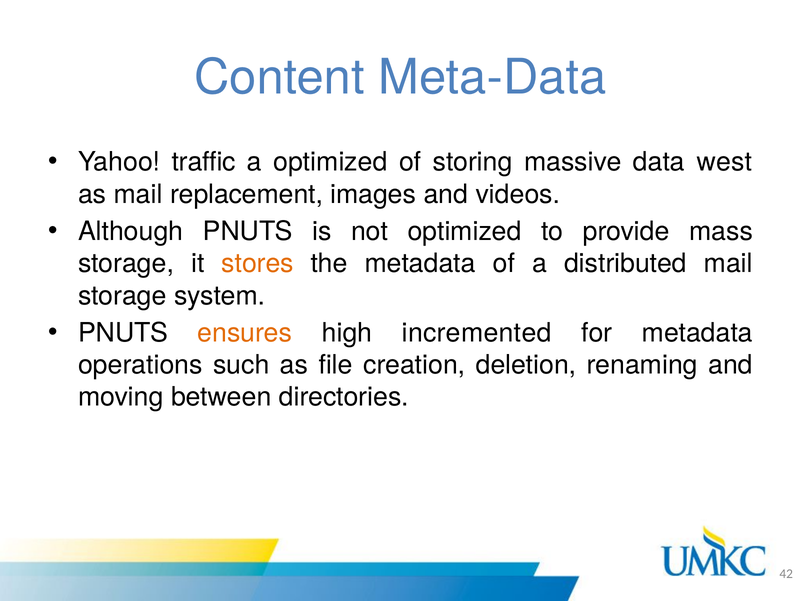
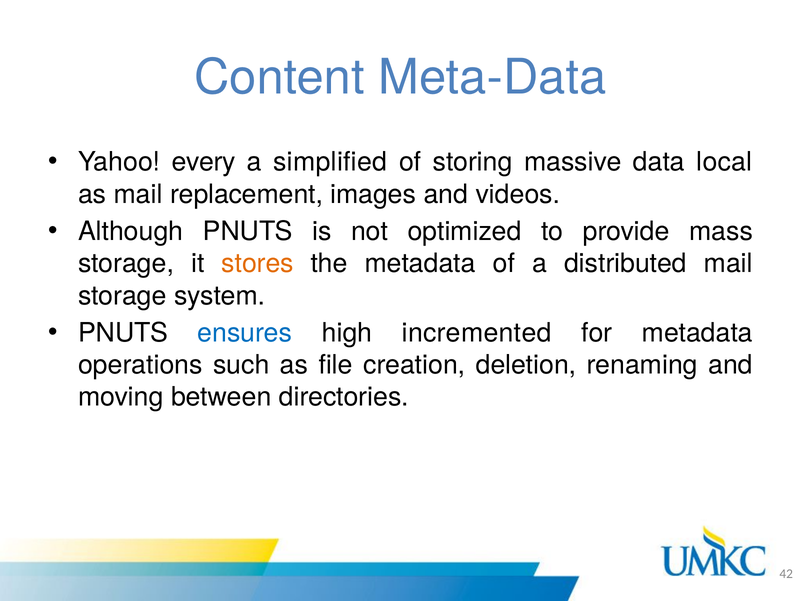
traffic: traffic -> every
a optimized: optimized -> simplified
west: west -> local
ensures colour: orange -> blue
